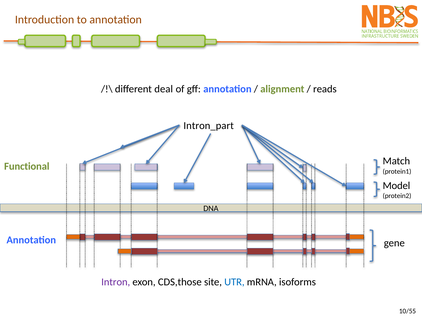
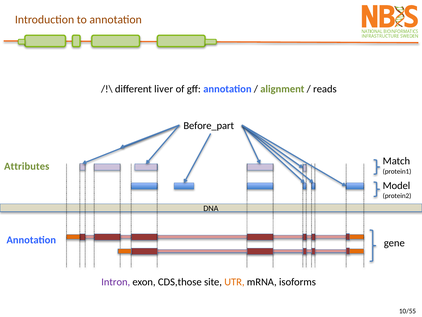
deal: deal -> liver
Intron_part: Intron_part -> Before_part
Functional: Functional -> Attributes
UTR colour: blue -> orange
